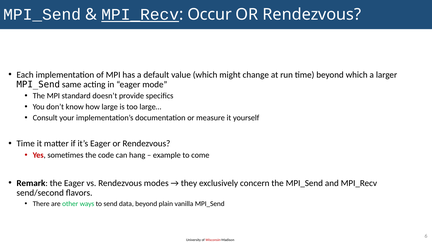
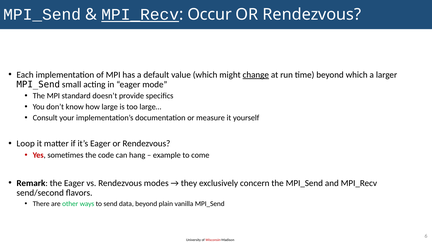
change underline: none -> present
same: same -> small
Time at (26, 144): Time -> Loop
